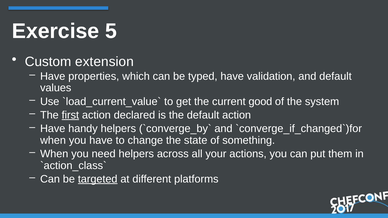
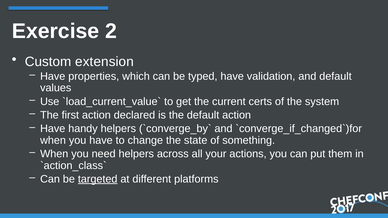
5: 5 -> 2
good: good -> certs
first underline: present -> none
